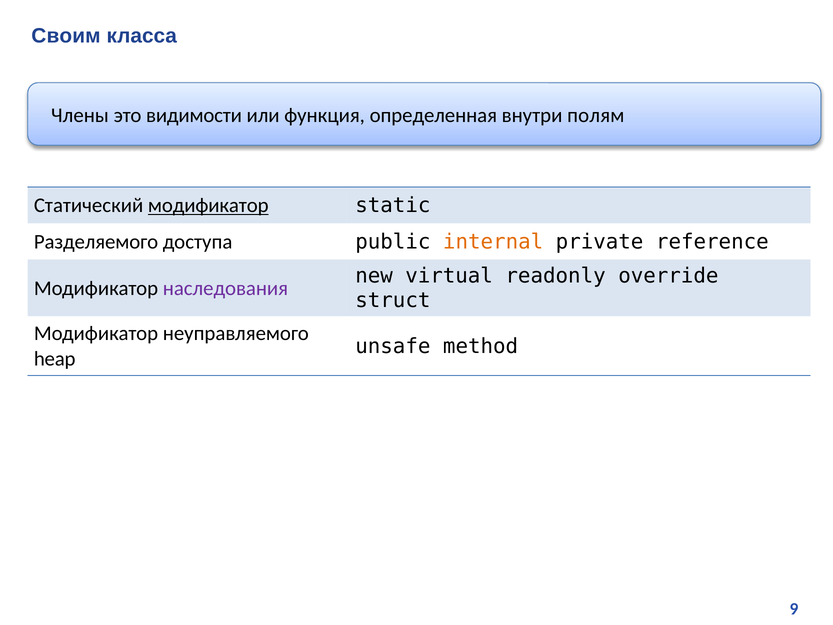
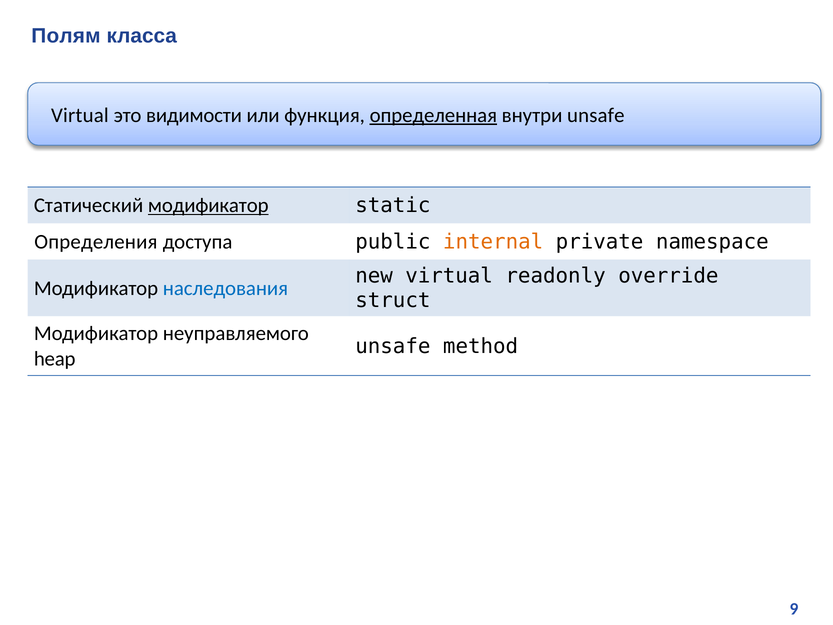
Своим: Своим -> Полям
Члены at (80, 115): Члены -> Virtual
определенная underline: none -> present
внутри полям: полям -> unsafe
Разделяемого: Разделяемого -> Определения
reference: reference -> namespace
наследования colour: purple -> blue
